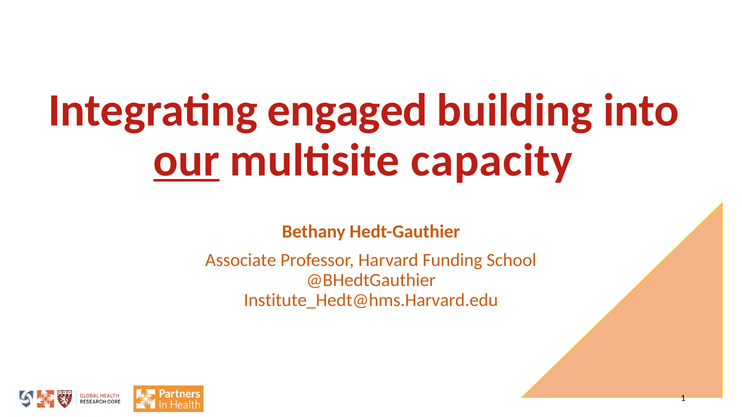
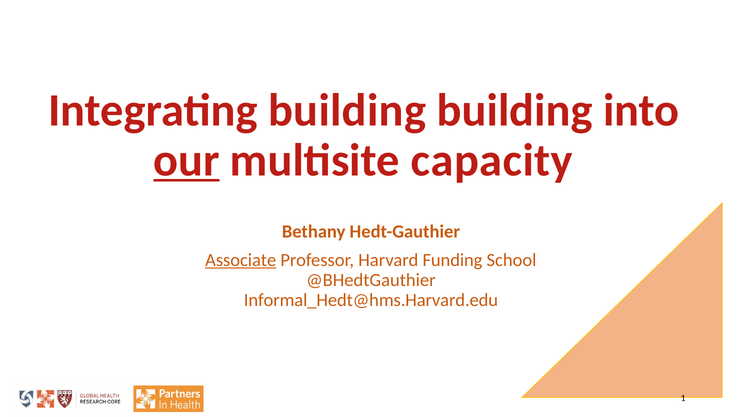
Integrating engaged: engaged -> building
Associate underline: none -> present
Institute_Hedt@hms.Harvard.edu: Institute_Hedt@hms.Harvard.edu -> Informal_Hedt@hms.Harvard.edu
